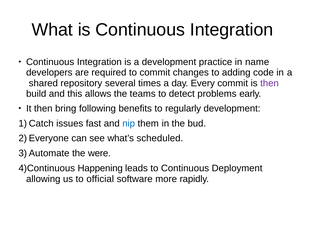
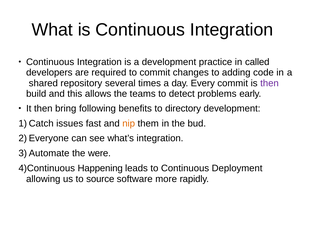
name: name -> called
regularly: regularly -> directory
nip colour: blue -> orange
what’s scheduled: scheduled -> integration
official: official -> source
